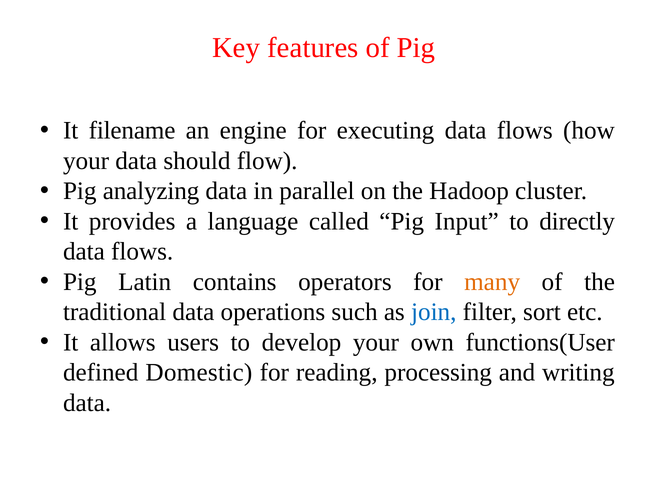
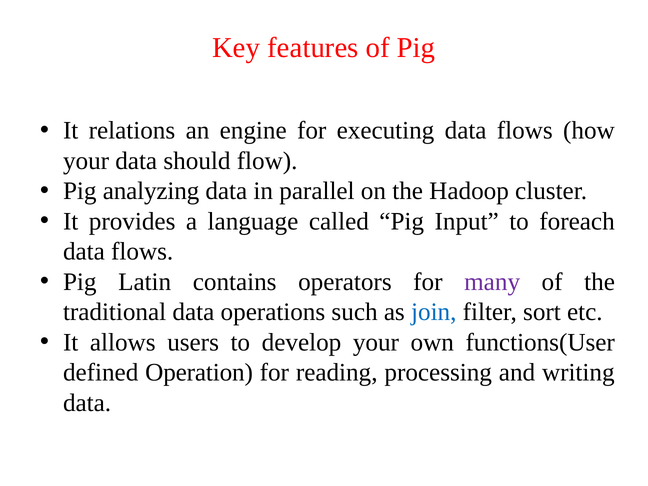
filename: filename -> relations
directly: directly -> foreach
many colour: orange -> purple
Domestic: Domestic -> Operation
